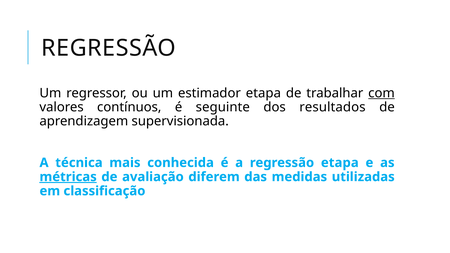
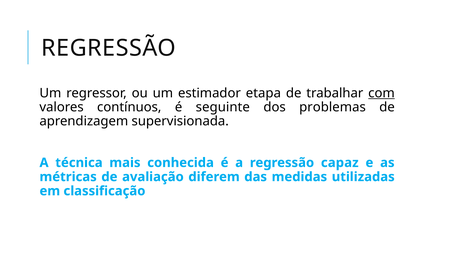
resultados: resultados -> problemas
regressão etapa: etapa -> capaz
métricas underline: present -> none
